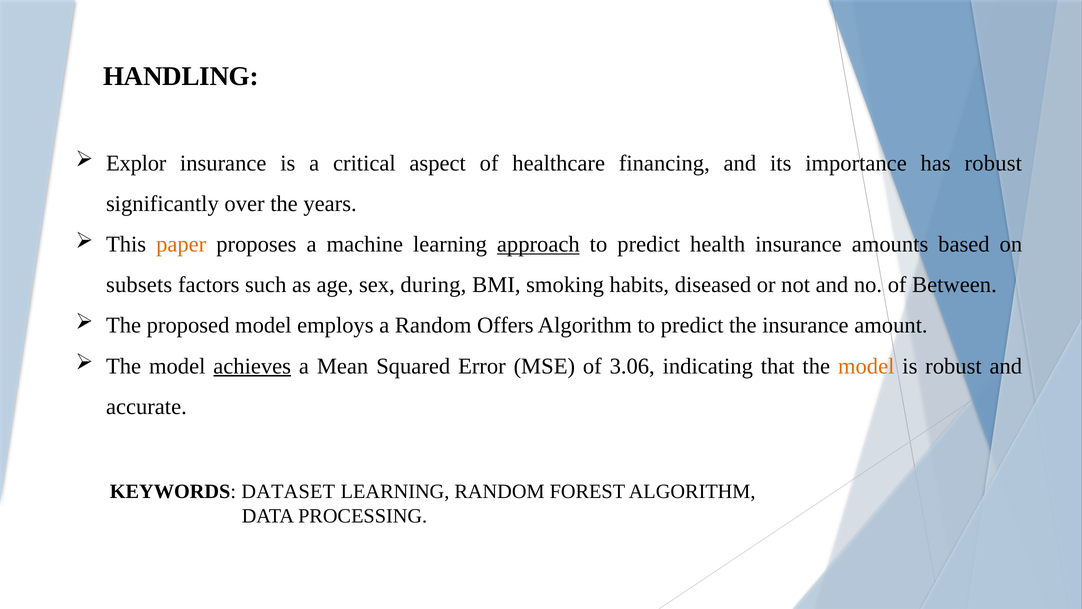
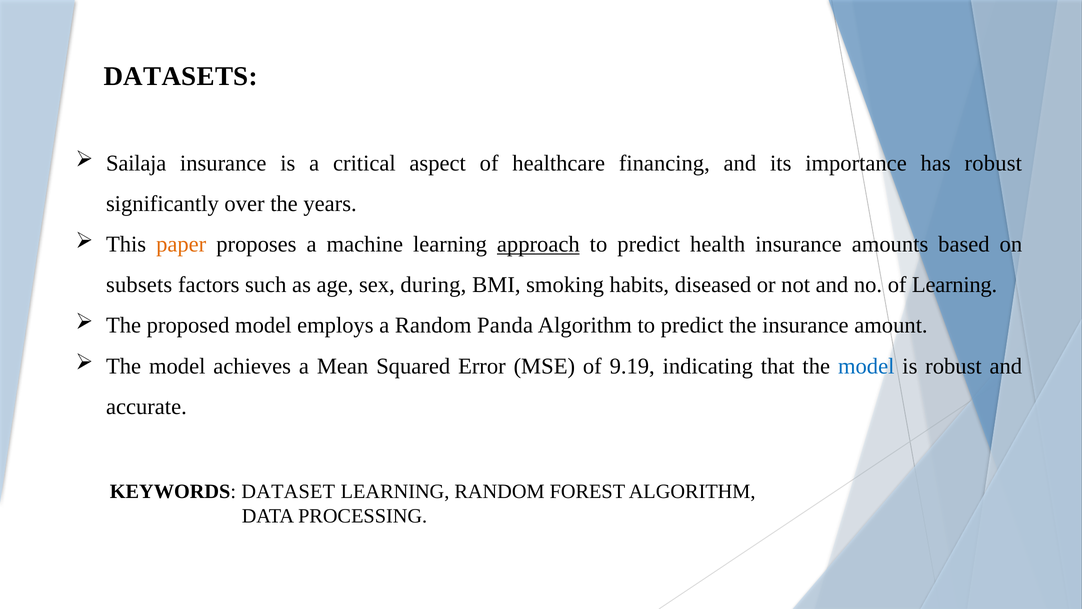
HANDLING: HANDLING -> DATASETS
Explor: Explor -> Sailaja
of Between: Between -> Learning
Offers: Offers -> Panda
achieves underline: present -> none
3.06: 3.06 -> 9.19
model at (866, 366) colour: orange -> blue
